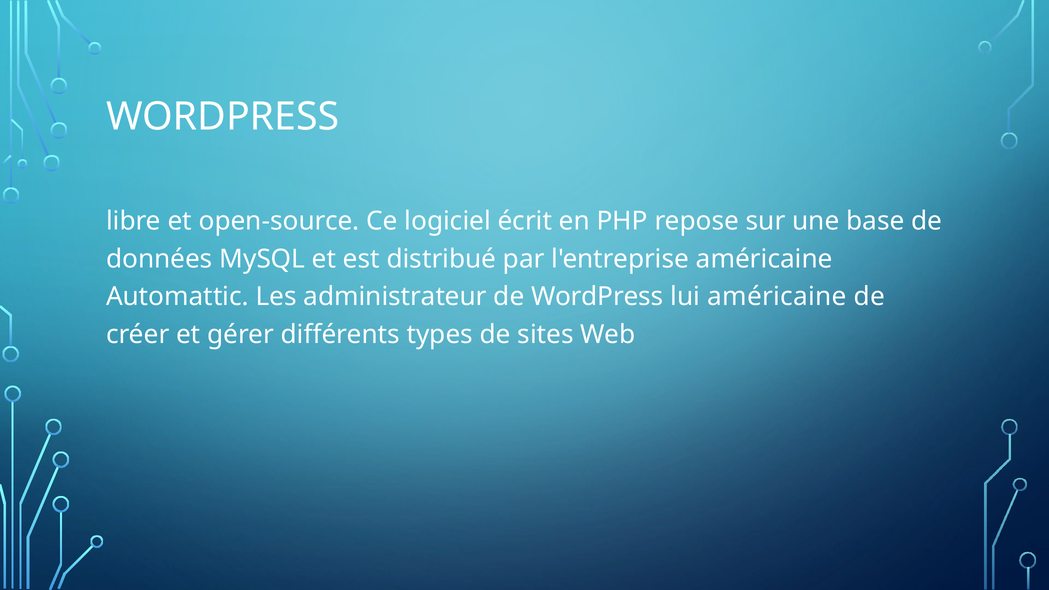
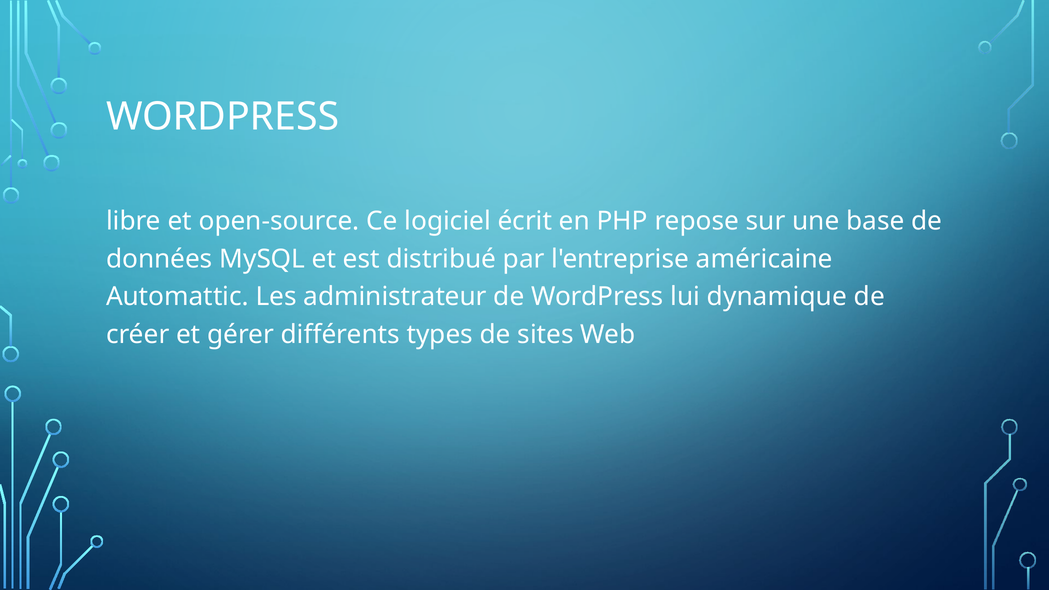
lui américaine: américaine -> dynamique
